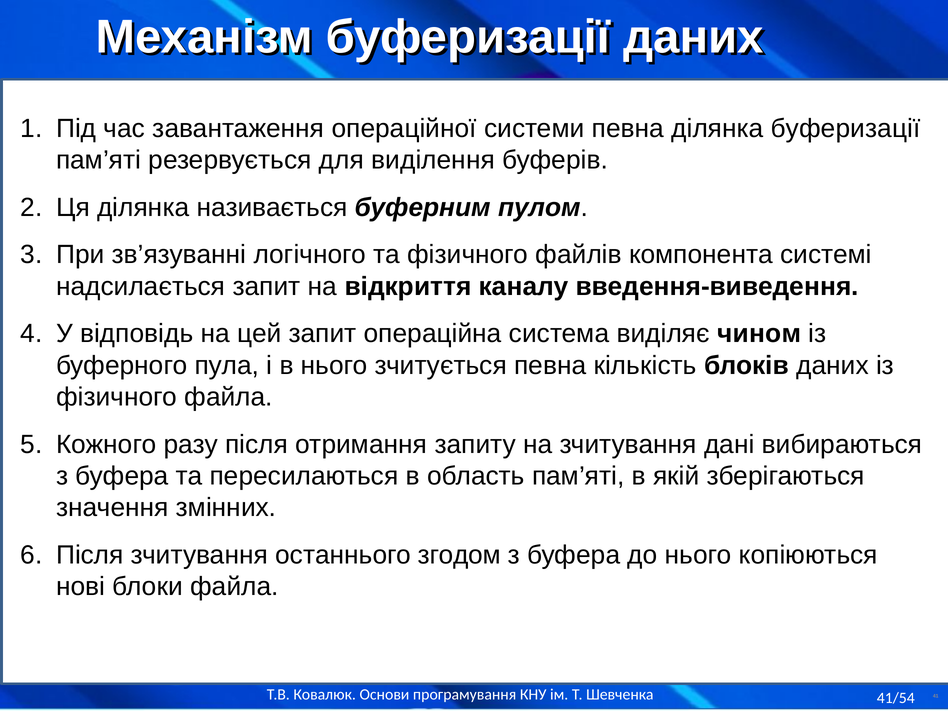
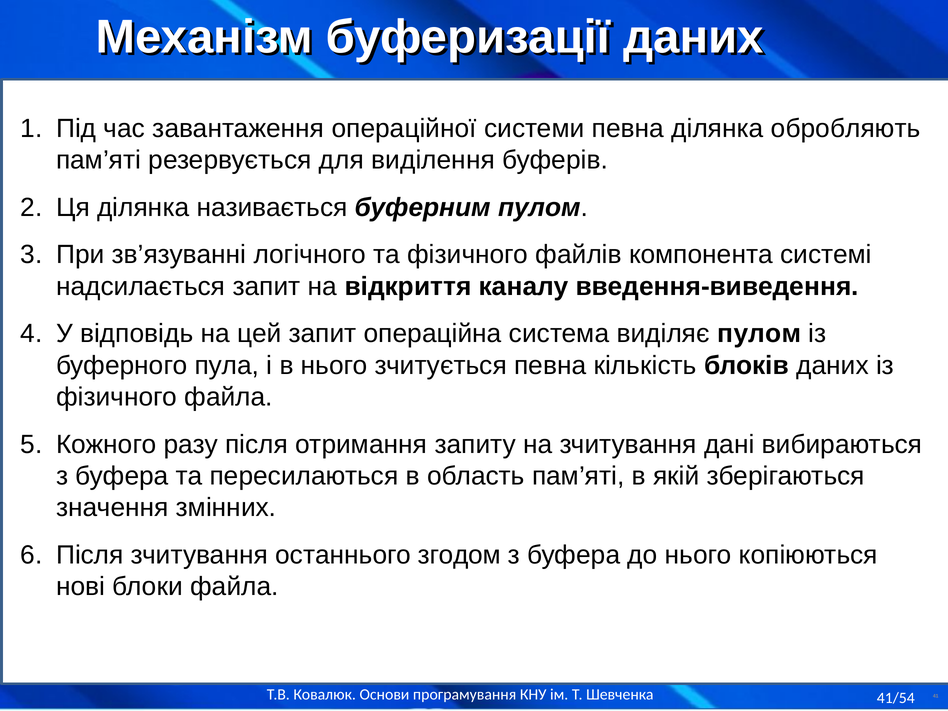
ділянка буферизації: буферизації -> обробляють
виділяє чином: чином -> пулом
